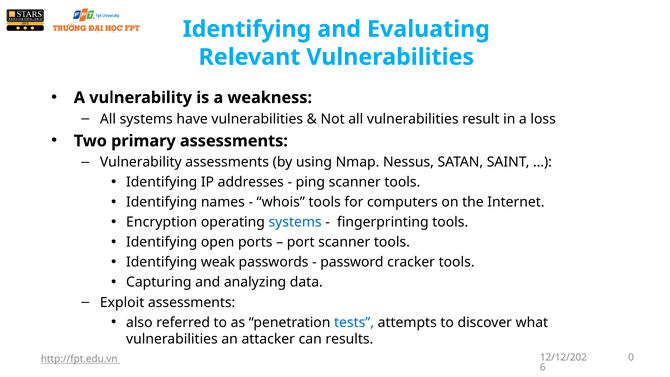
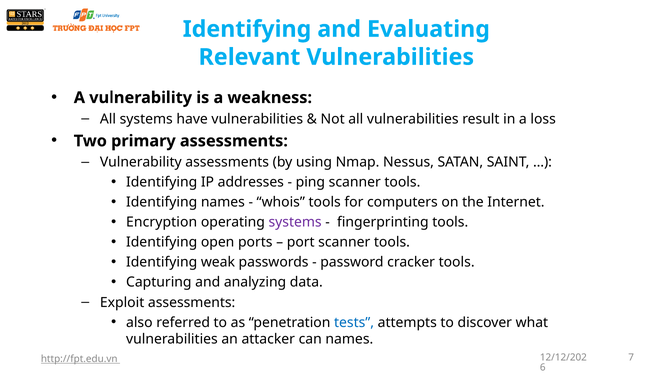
systems at (295, 222) colour: blue -> purple
can results: results -> names
0: 0 -> 7
